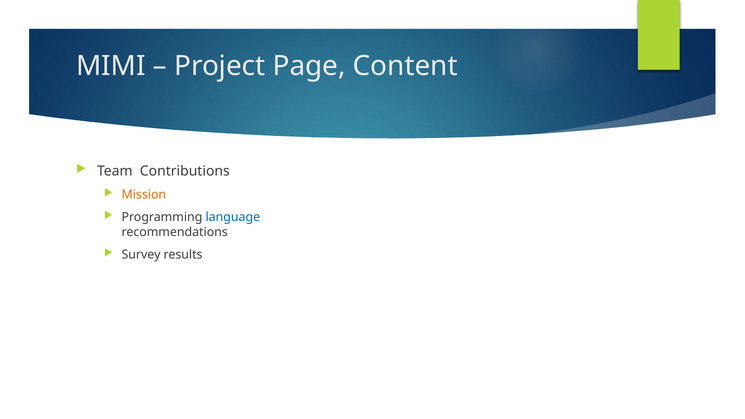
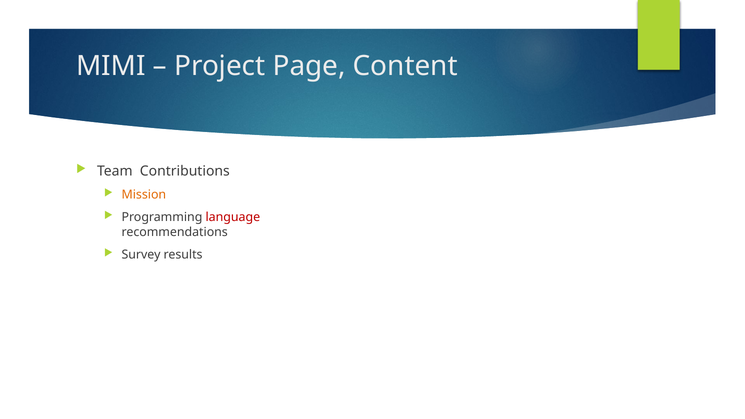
language colour: blue -> red
